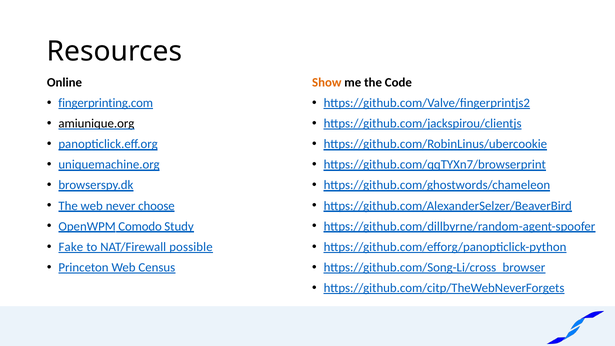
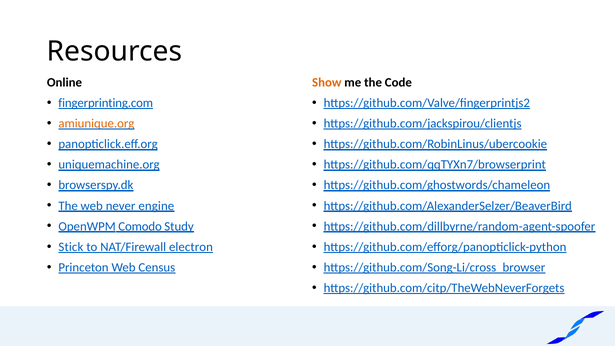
amiunique.org colour: black -> orange
choose: choose -> engine
Fake: Fake -> Stick
possible: possible -> electron
